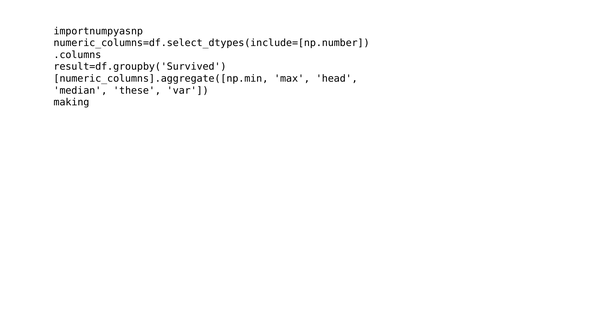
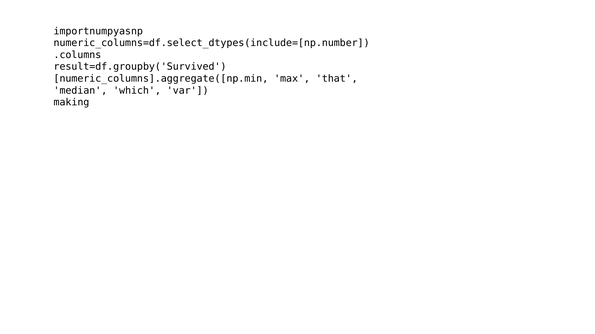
head: head -> that
these: these -> which
